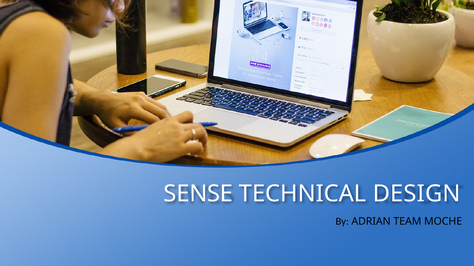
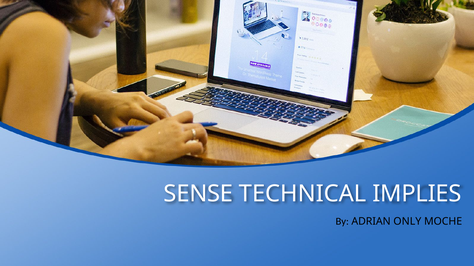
DESIGN: DESIGN -> IMPLIES
TEAM: TEAM -> ONLY
